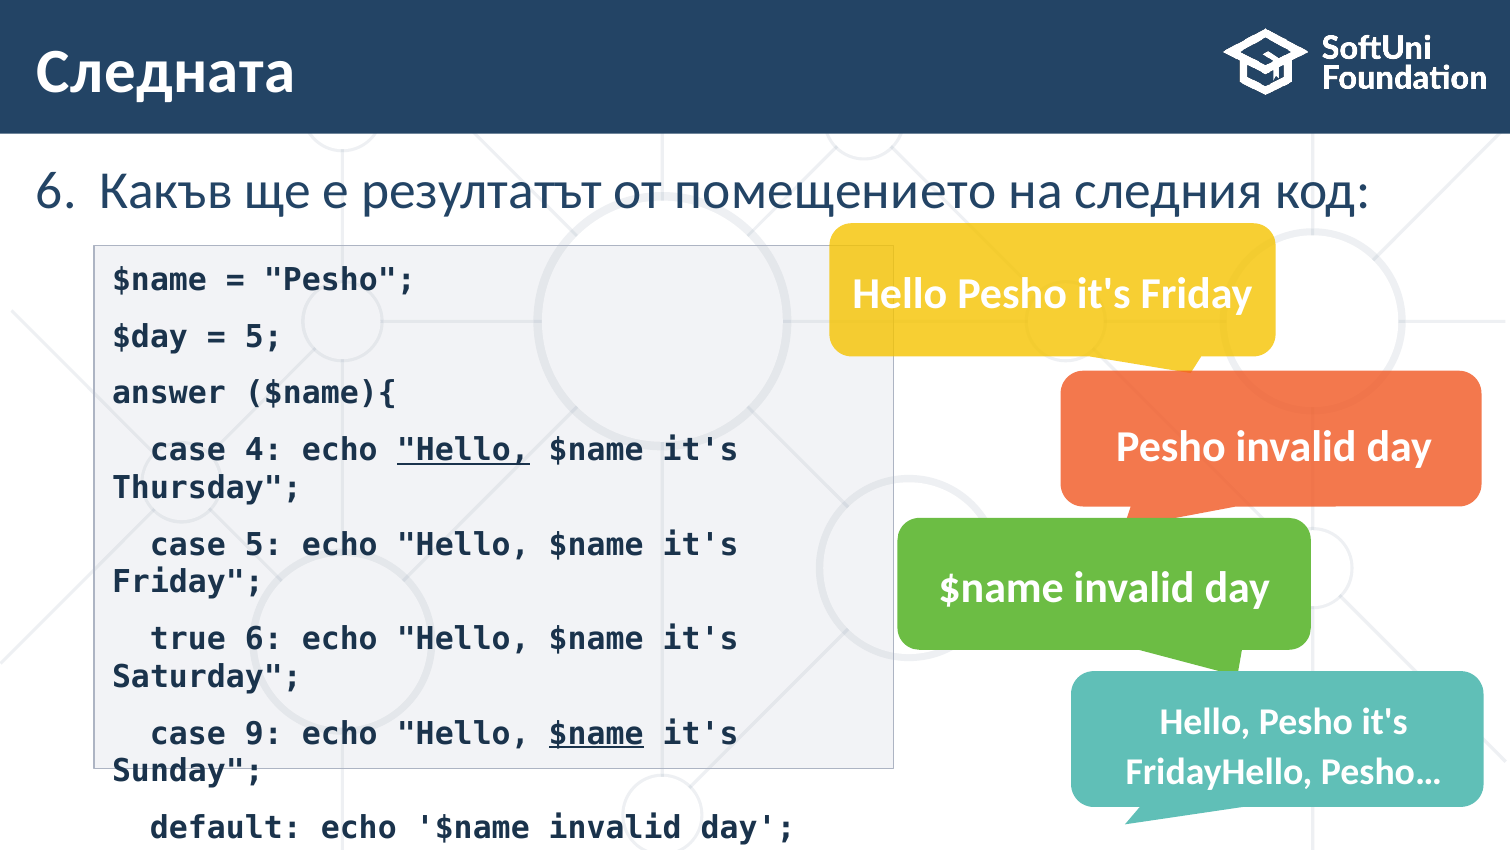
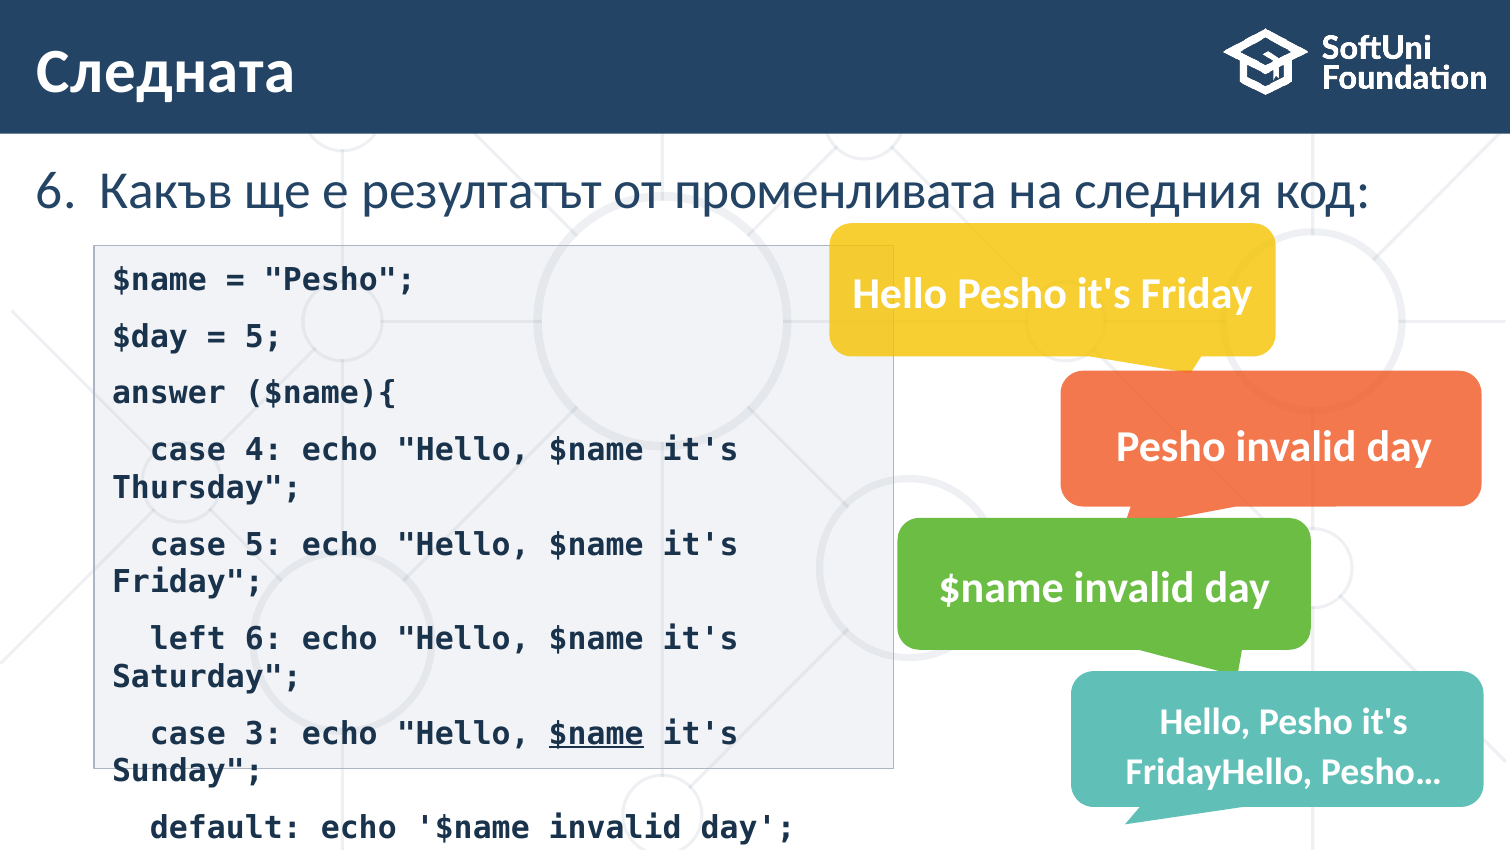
помещението: помещението -> променливата
Hello at (463, 450) underline: present -> none
true: true -> left
9: 9 -> 3
